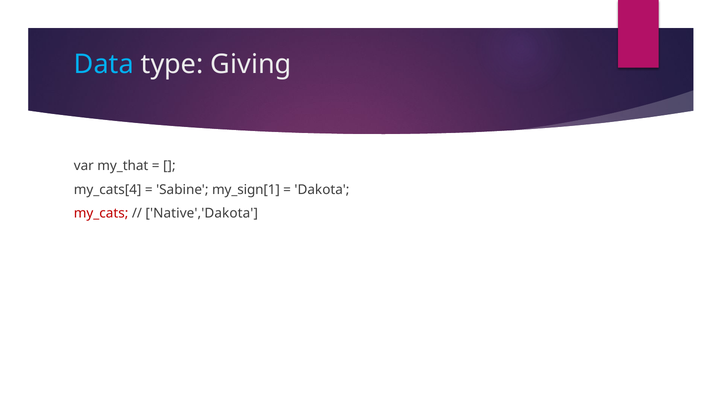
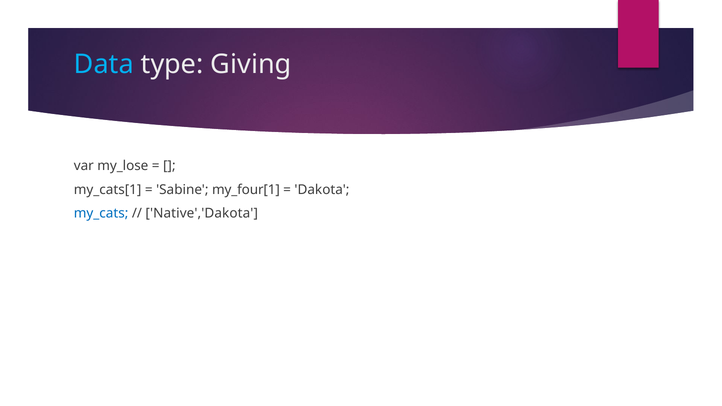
my_that: my_that -> my_lose
my_cats[4: my_cats[4 -> my_cats[1
my_sign[1: my_sign[1 -> my_four[1
my_cats colour: red -> blue
